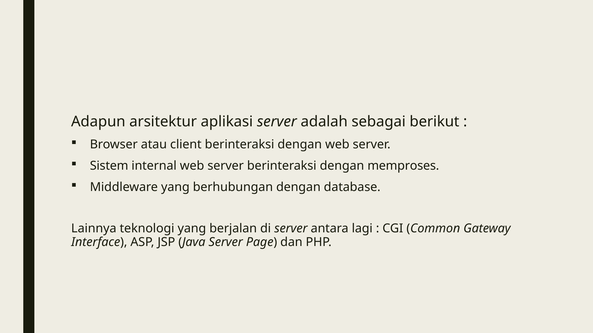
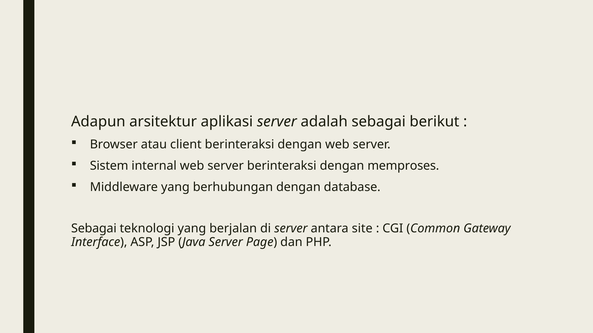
Lainnya at (94, 229): Lainnya -> Sebagai
lagi: lagi -> site
